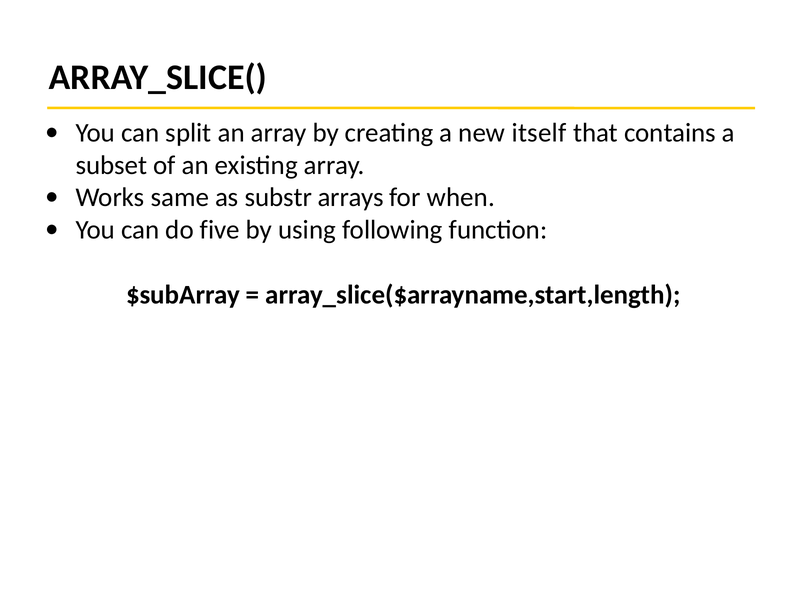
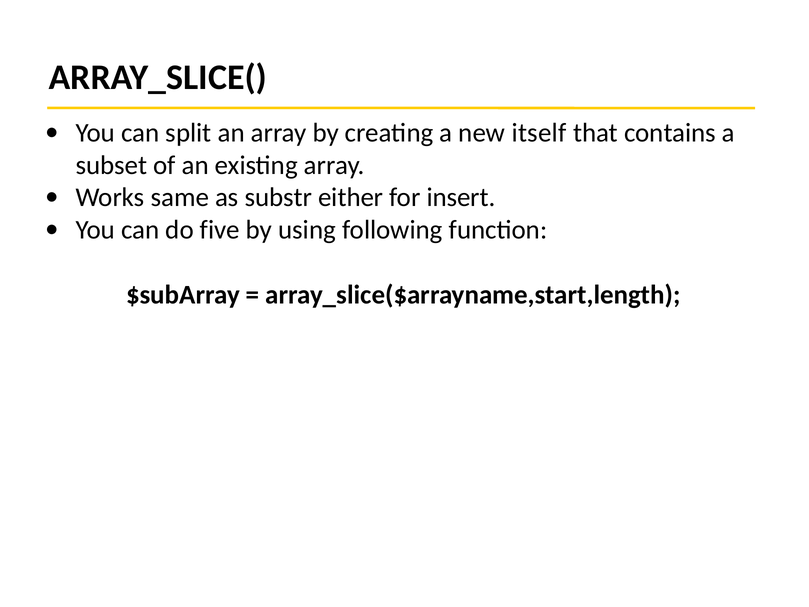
arrays: arrays -> either
when: when -> insert
